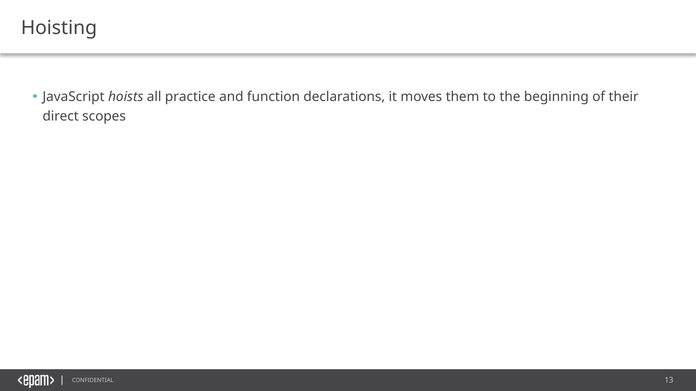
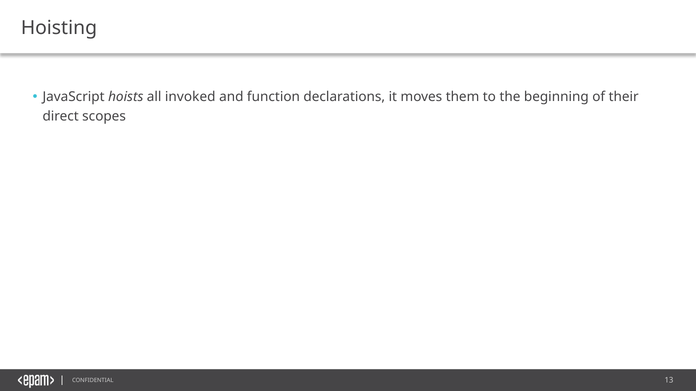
practice: practice -> invoked
